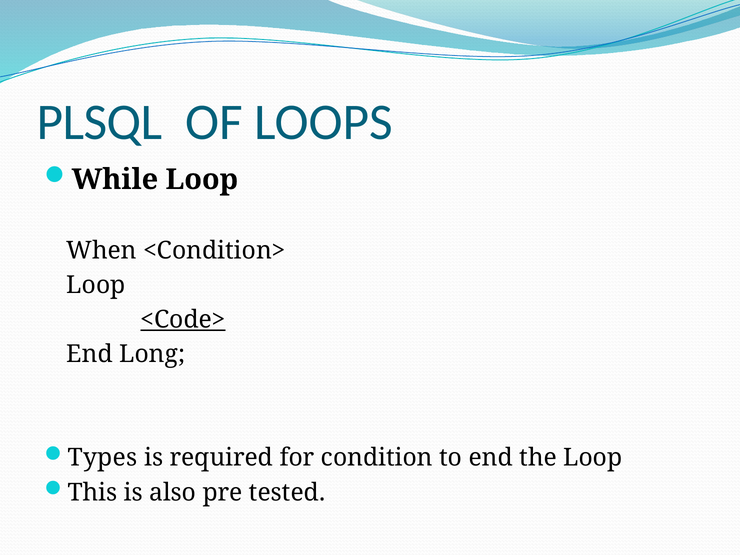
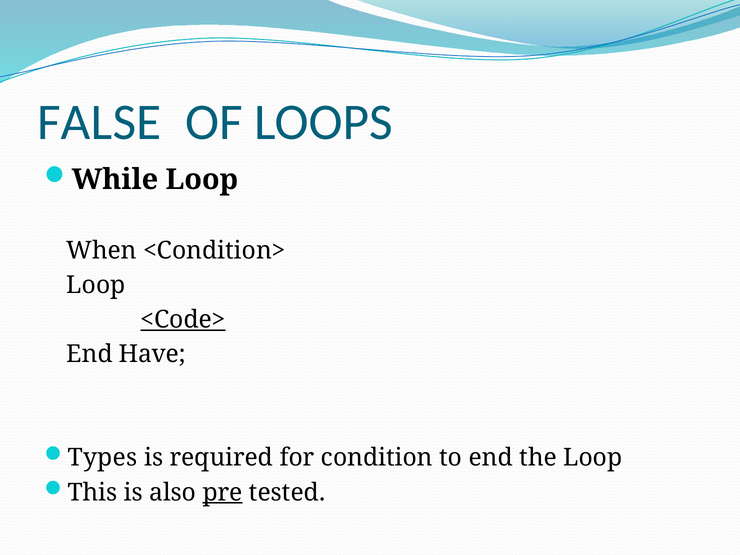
PLSQL: PLSQL -> FALSE
Long: Long -> Have
pre underline: none -> present
